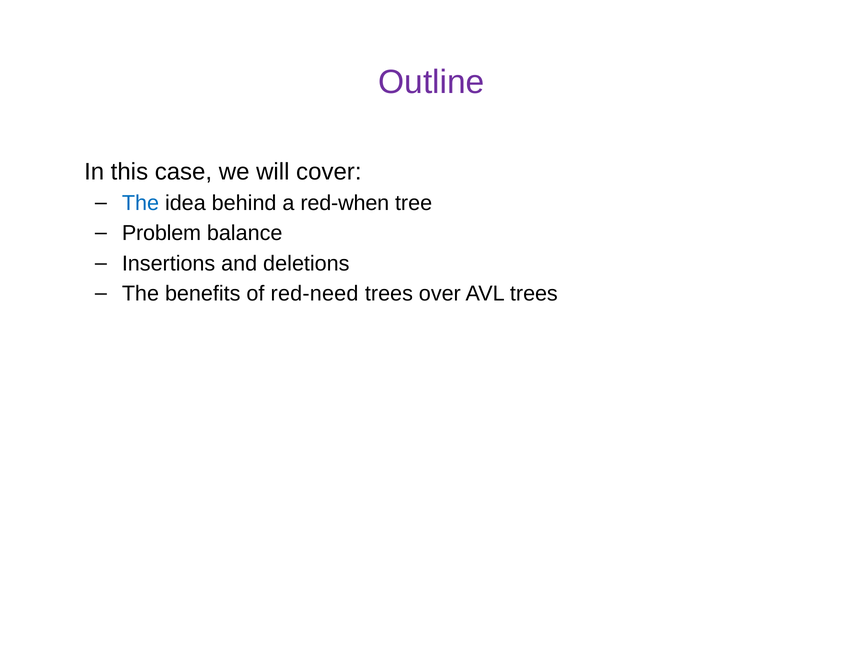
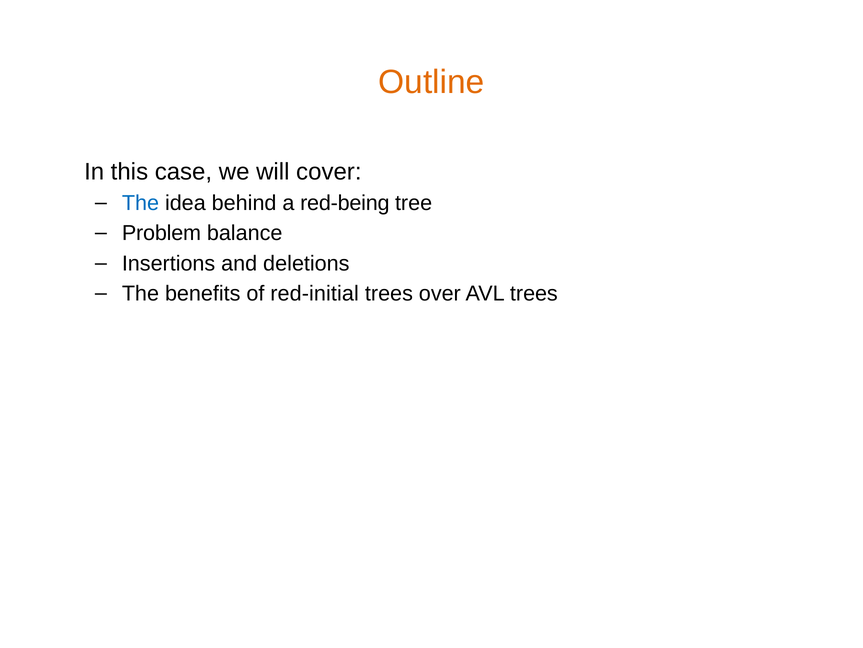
Outline colour: purple -> orange
red-when: red-when -> red-being
red-need: red-need -> red-initial
